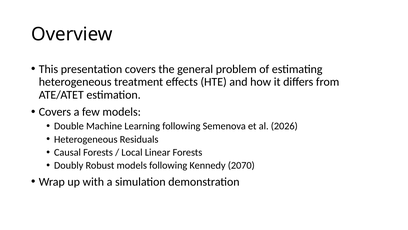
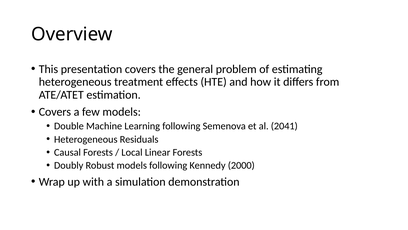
2026: 2026 -> 2041
2070: 2070 -> 2000
